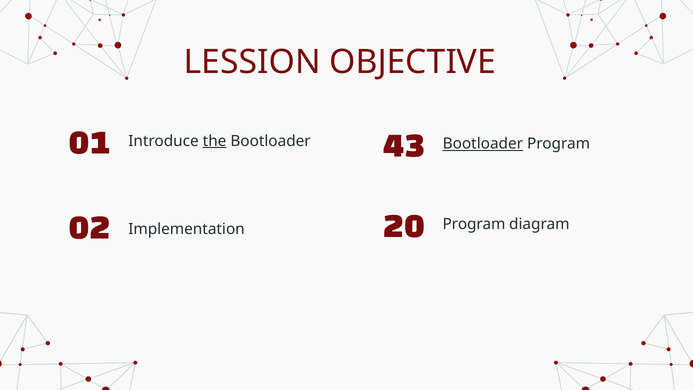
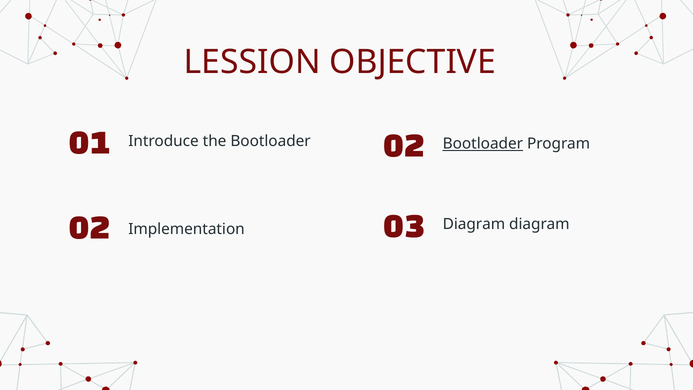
01 43: 43 -> 02
the underline: present -> none
20: 20 -> 03
Implementation Program: Program -> Diagram
